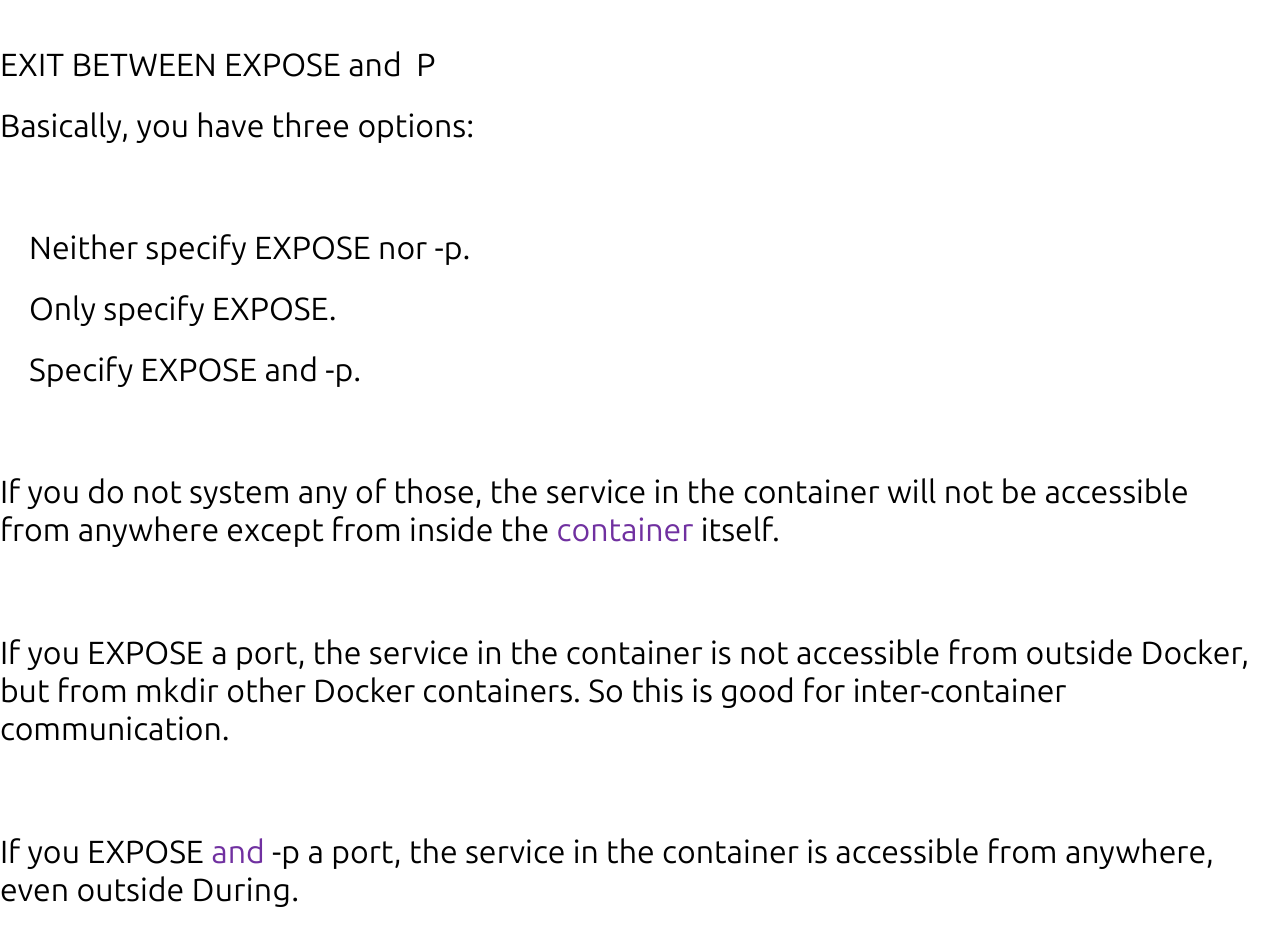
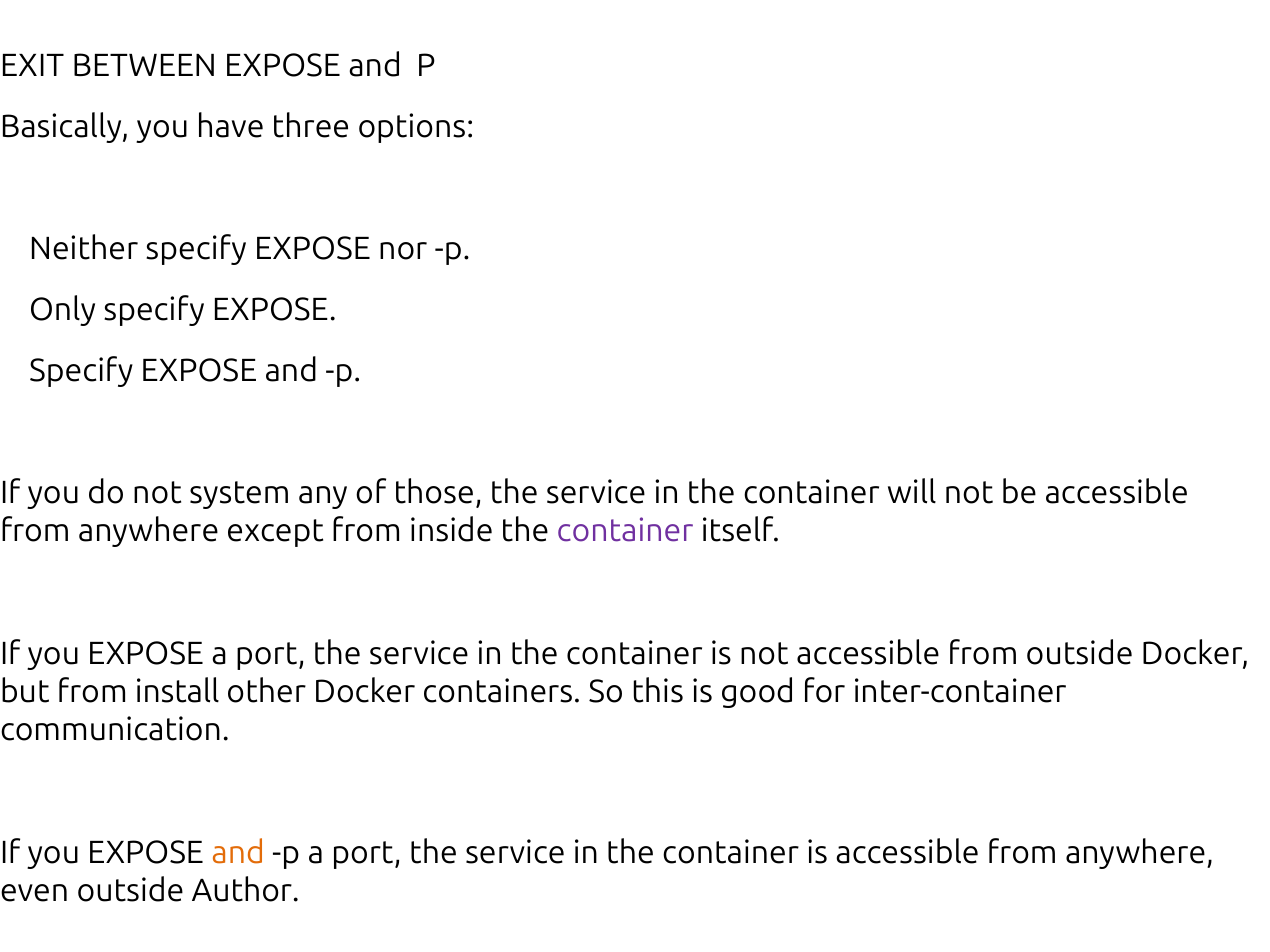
mkdir: mkdir -> install
and at (238, 853) colour: purple -> orange
During: During -> Author
